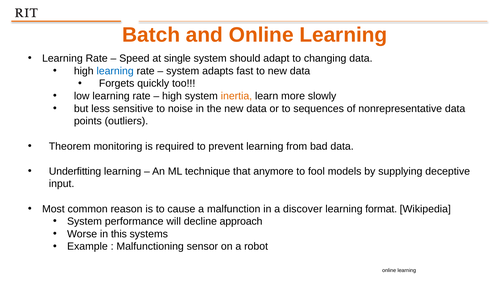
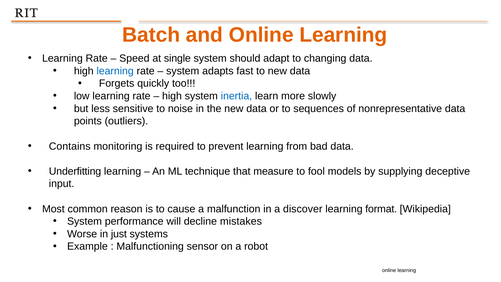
inertia colour: orange -> blue
Theorem: Theorem -> Contains
anymore: anymore -> measure
approach: approach -> mistakes
this: this -> just
